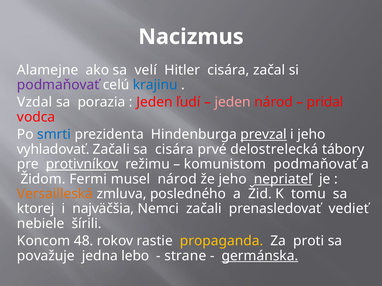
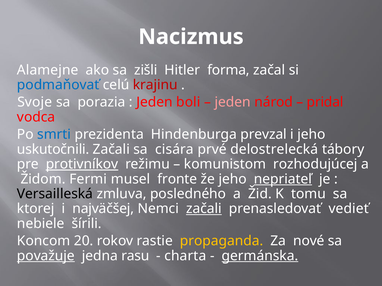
velí: velí -> zišli
Hitler cisára: cisára -> forma
podmaňovať at (58, 85) colour: purple -> blue
krajinu colour: blue -> red
Vzdal: Vzdal -> Svoje
ľudí: ľudí -> boli
prevzal underline: present -> none
vyhladovať: vyhladovať -> uskutočnili
komunistom podmaňovať: podmaňovať -> rozhodujúcej
musel národ: národ -> fronte
Versailleská colour: orange -> black
najväčšia: najväčšia -> najväčšej
začali at (204, 209) underline: none -> present
48: 48 -> 20
proti: proti -> nové
považuje underline: none -> present
lebo: lebo -> rasu
strane: strane -> charta
